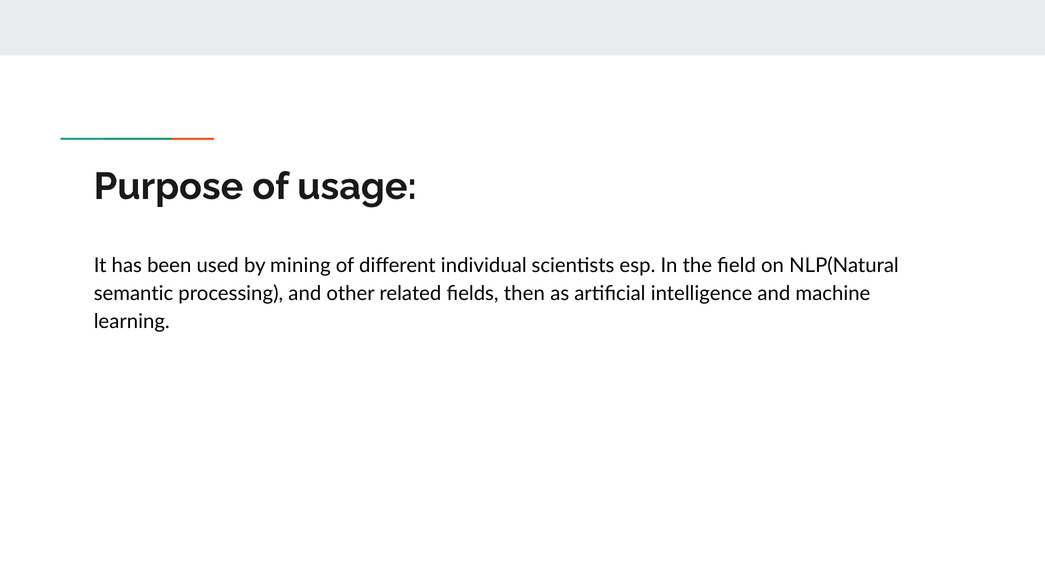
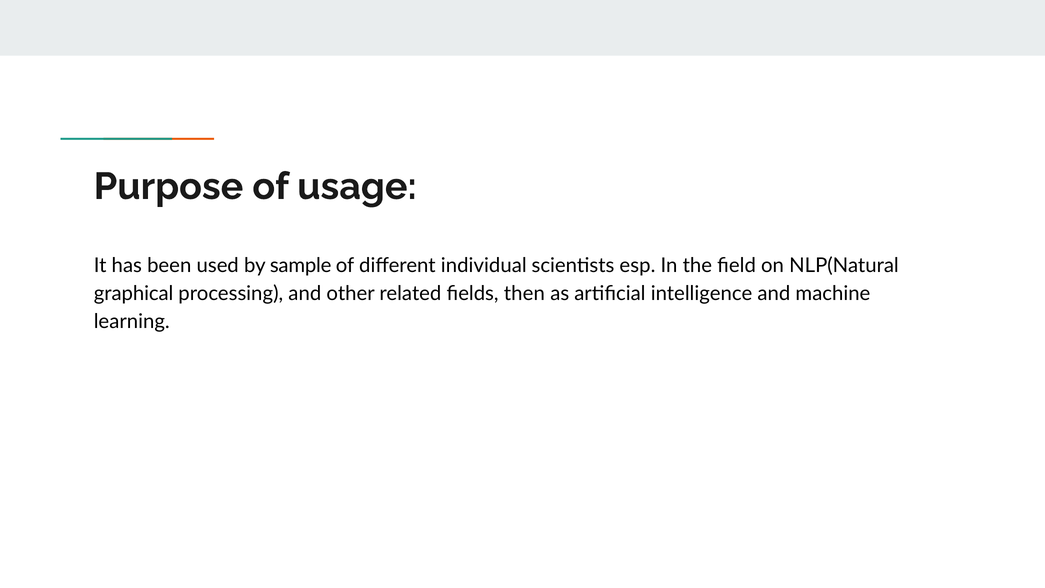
mining: mining -> sample
semantic: semantic -> graphical
